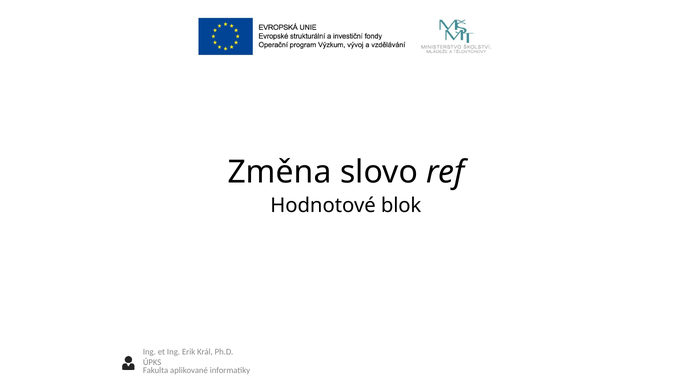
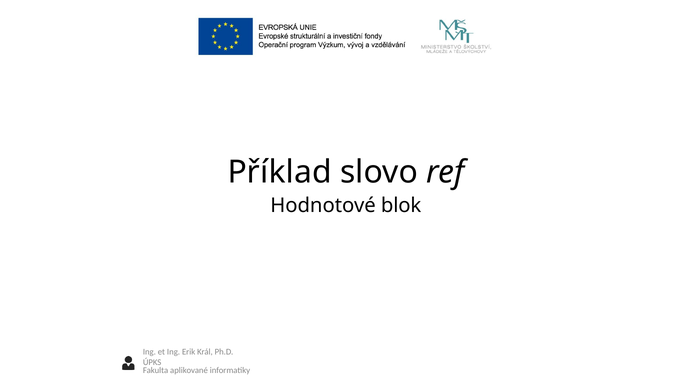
Změna: Změna -> Příklad
